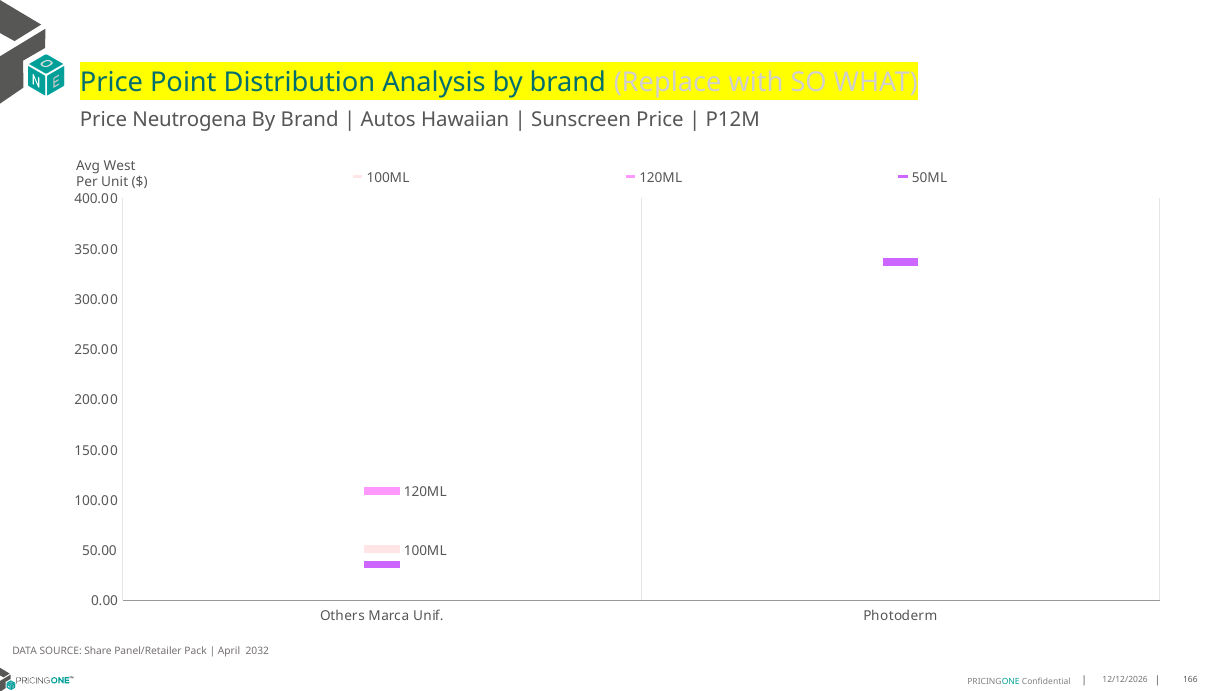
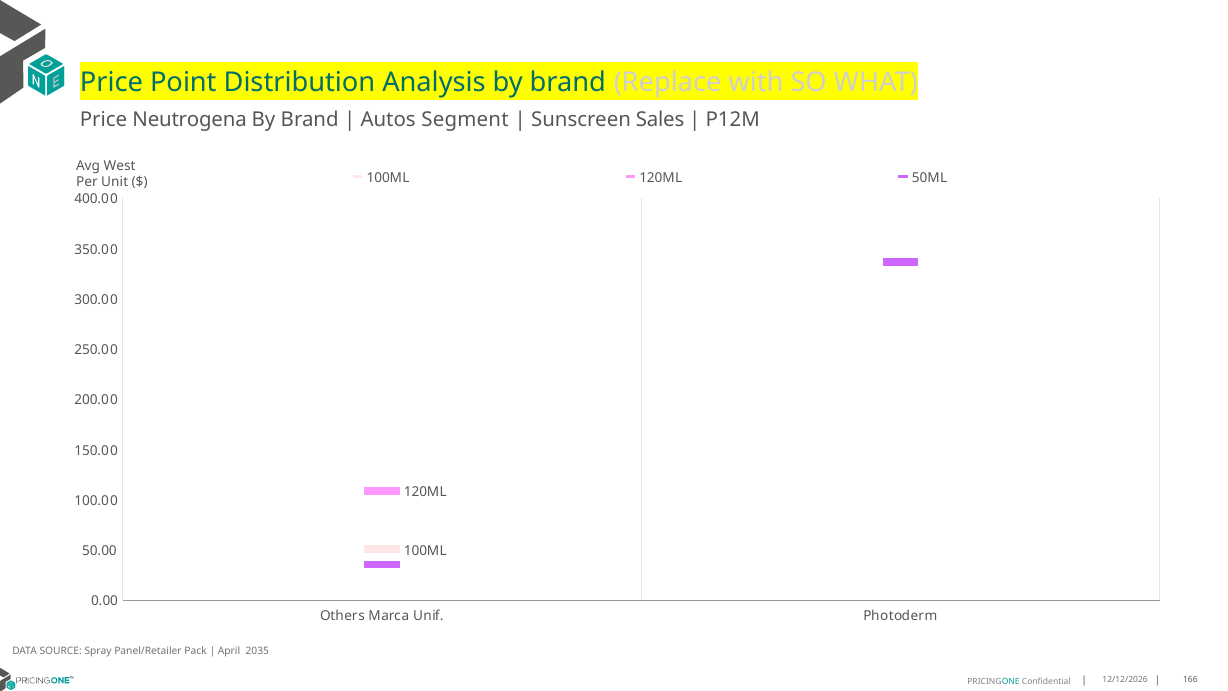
Hawaiian: Hawaiian -> Segment
Sunscreen Price: Price -> Sales
Share: Share -> Spray
2032: 2032 -> 2035
